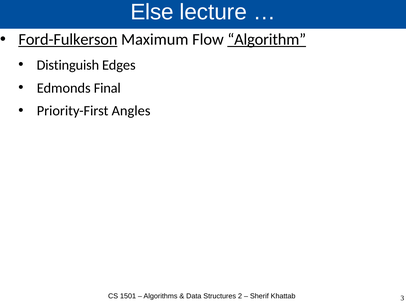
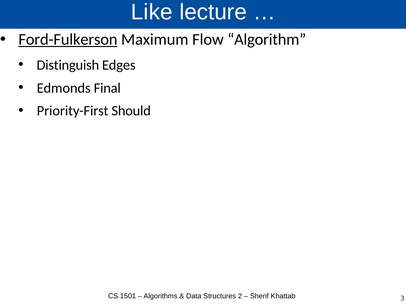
Else: Else -> Like
Algorithm underline: present -> none
Angles: Angles -> Should
